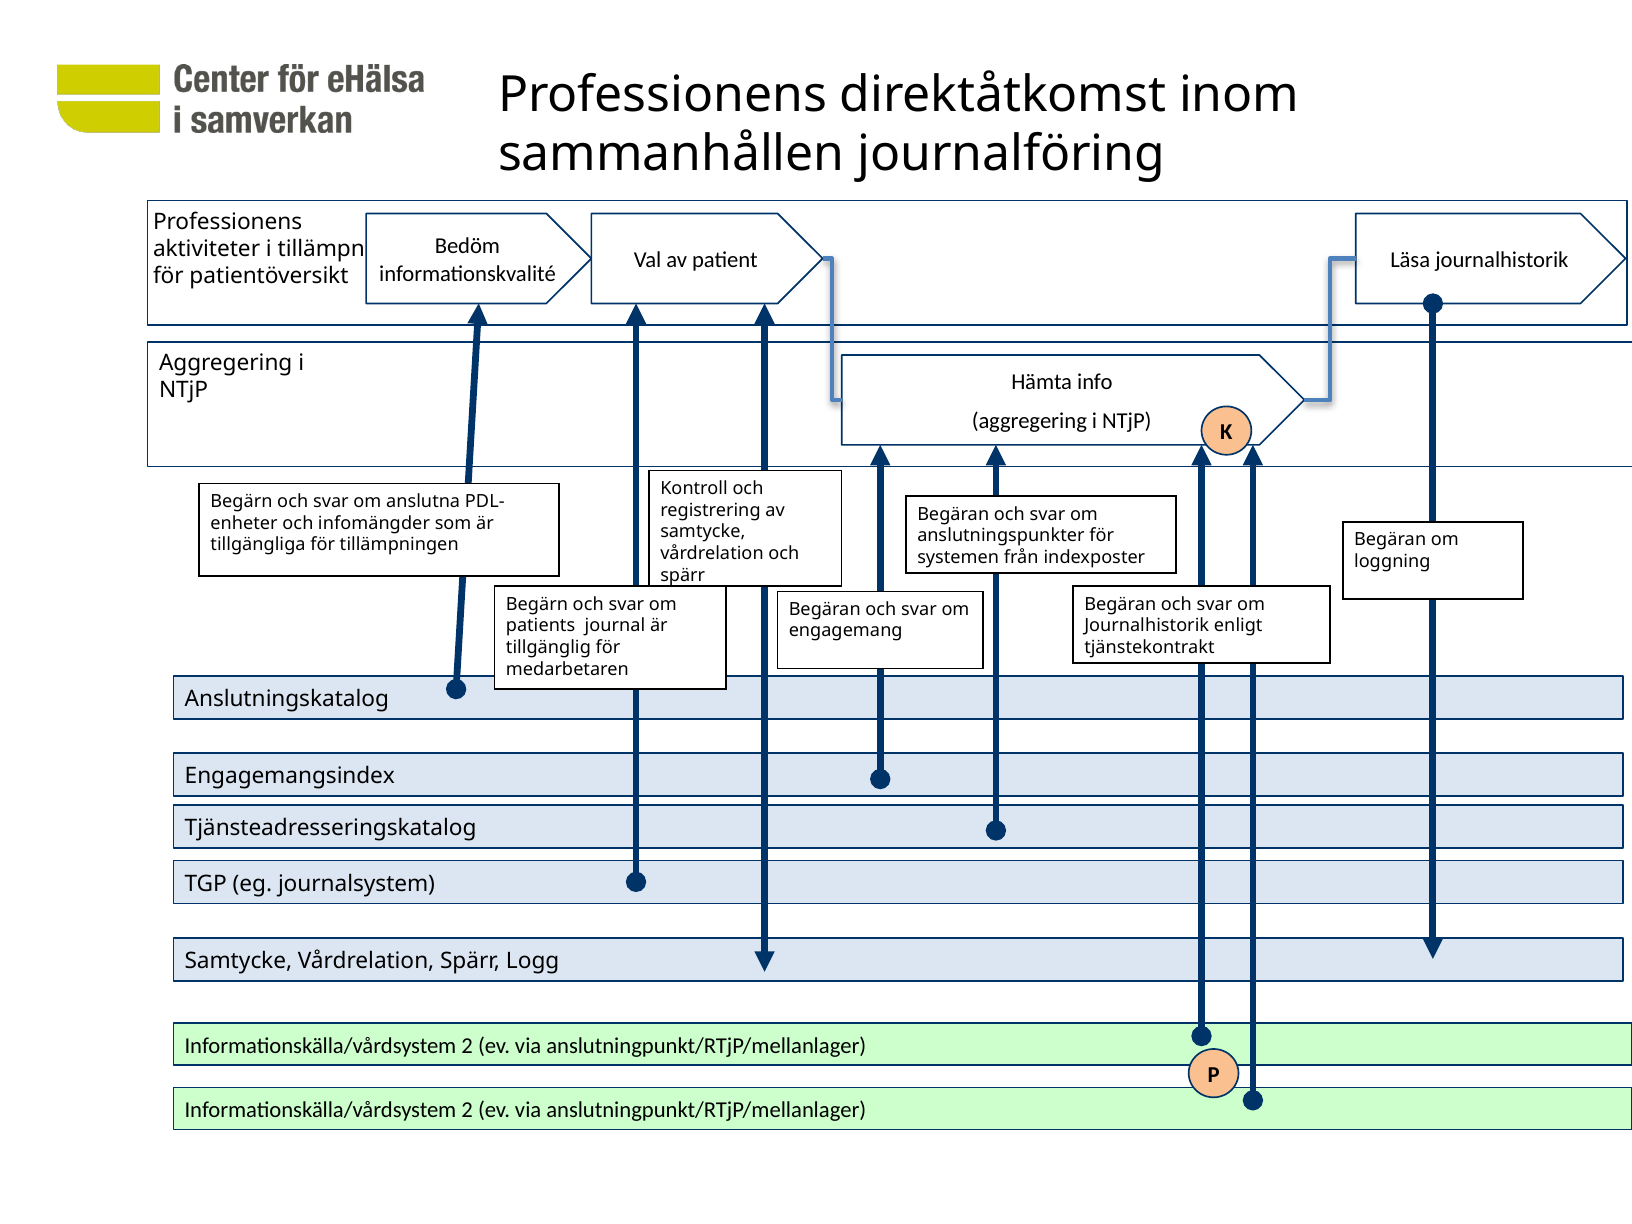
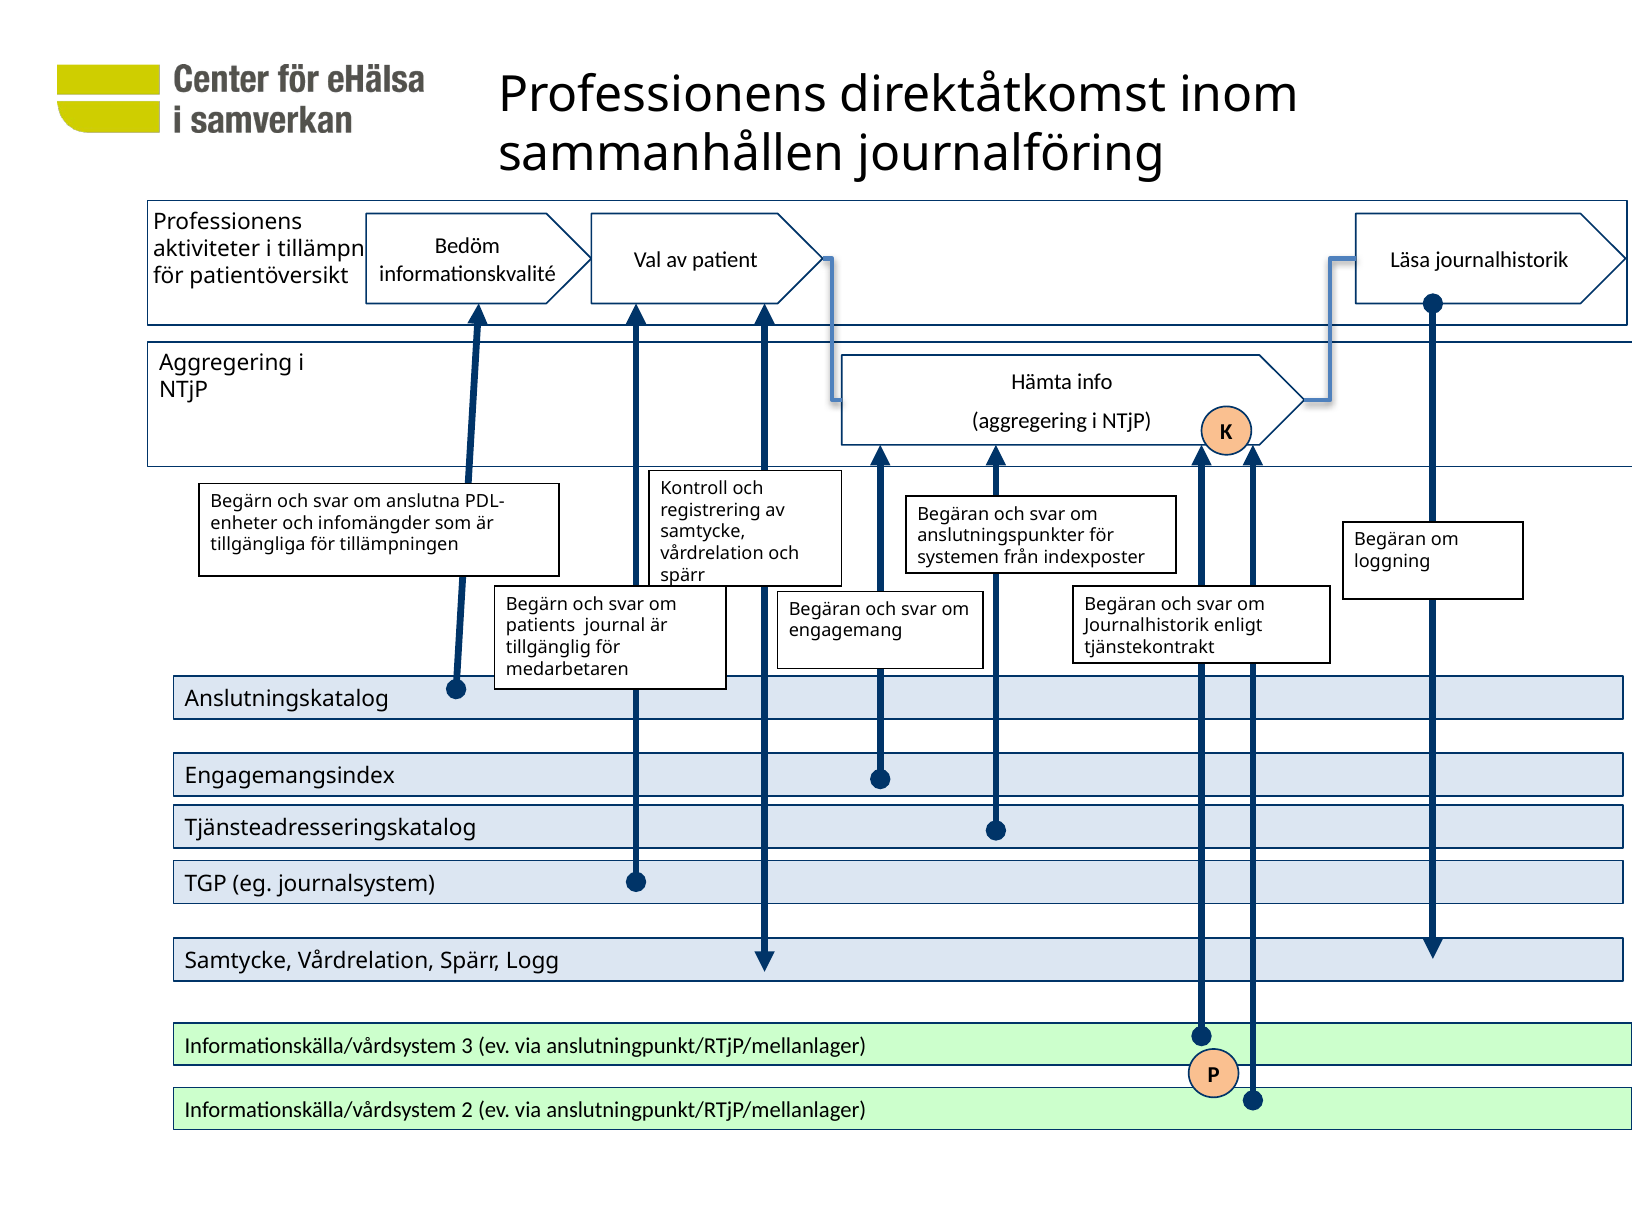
2 at (467, 1046): 2 -> 3
